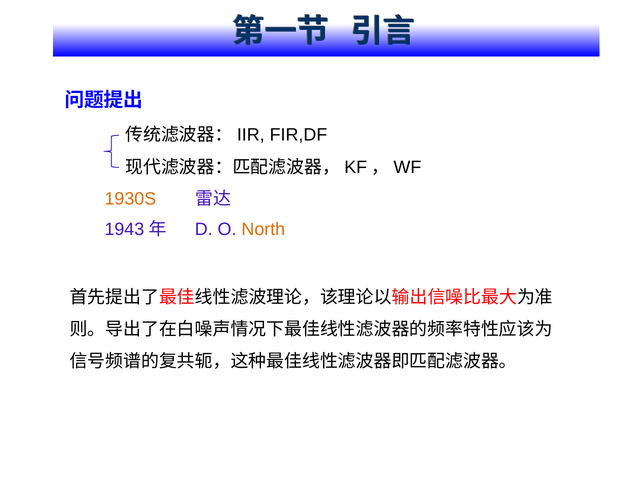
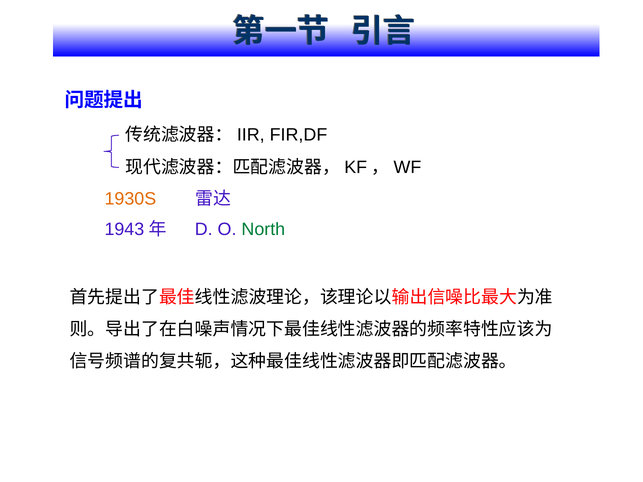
North colour: orange -> green
